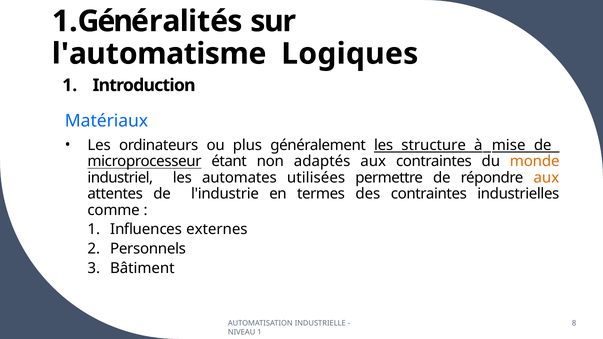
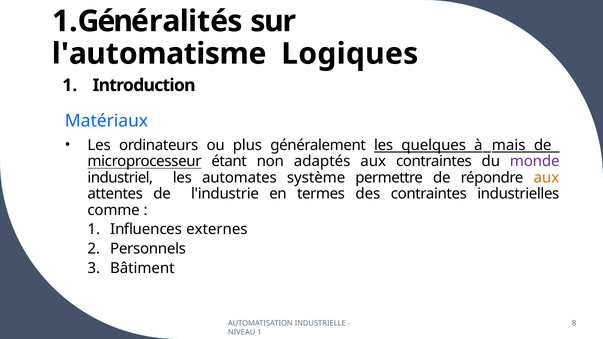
structure: structure -> quelques
mise: mise -> mais
monde colour: orange -> purple
utilisées: utilisées -> système
